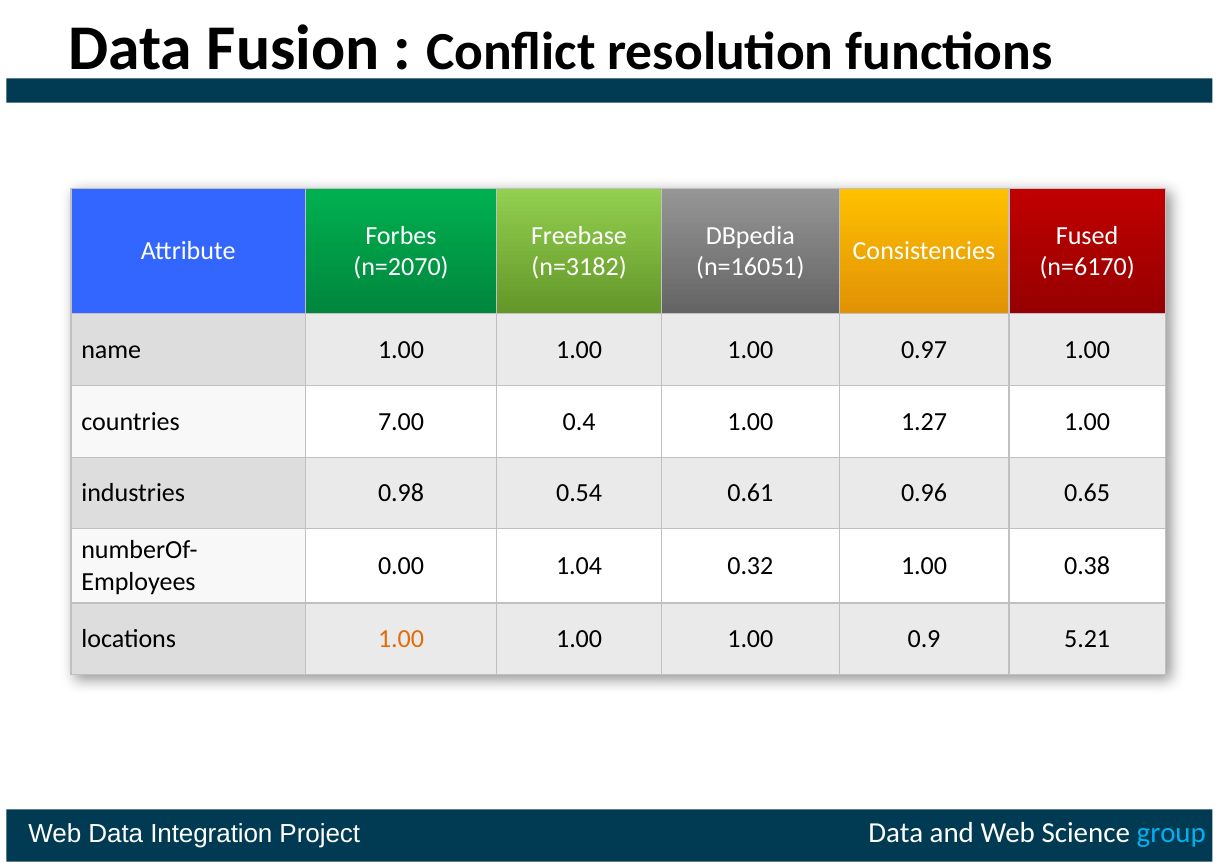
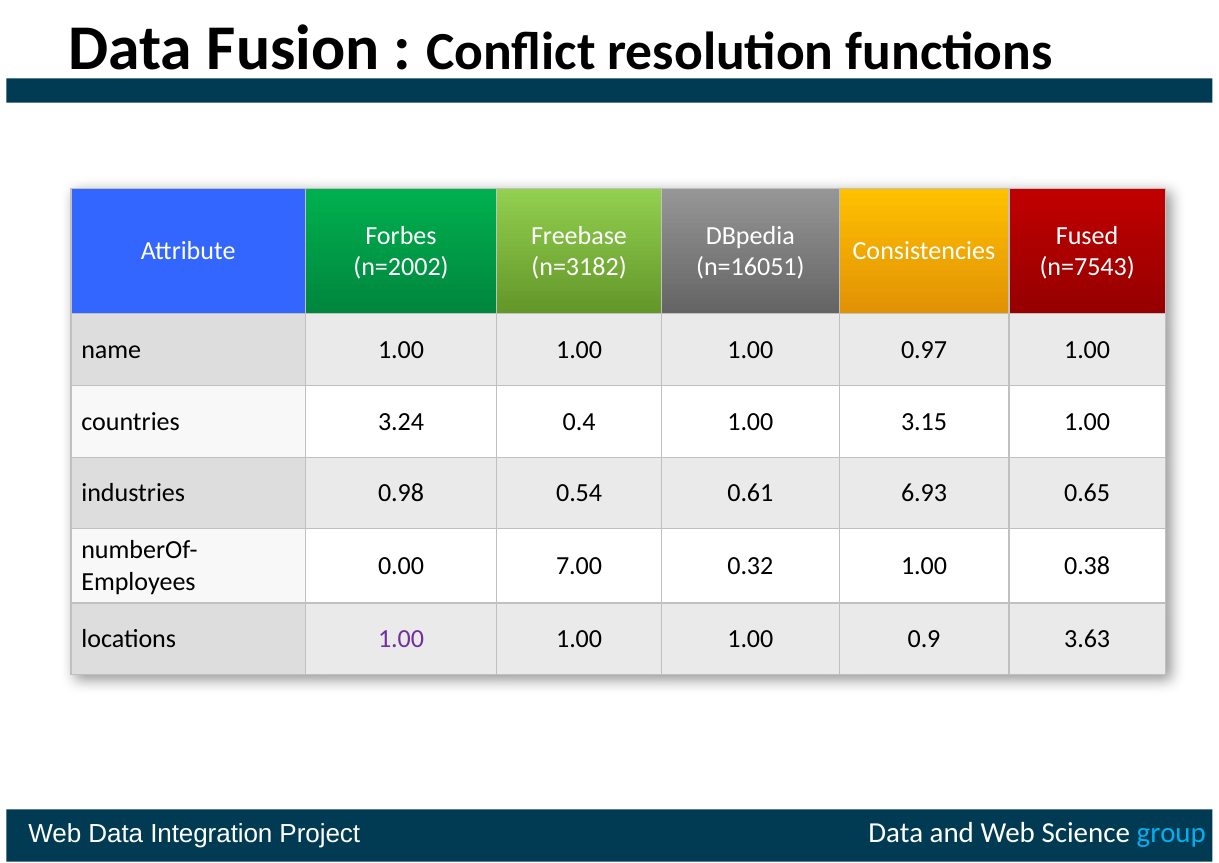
n=2070: n=2070 -> n=2002
n=6170: n=6170 -> n=7543
7.00: 7.00 -> 3.24
1.27: 1.27 -> 3.15
0.96: 0.96 -> 6.93
1.04: 1.04 -> 7.00
1.00 at (401, 639) colour: orange -> purple
5.21: 5.21 -> 3.63
